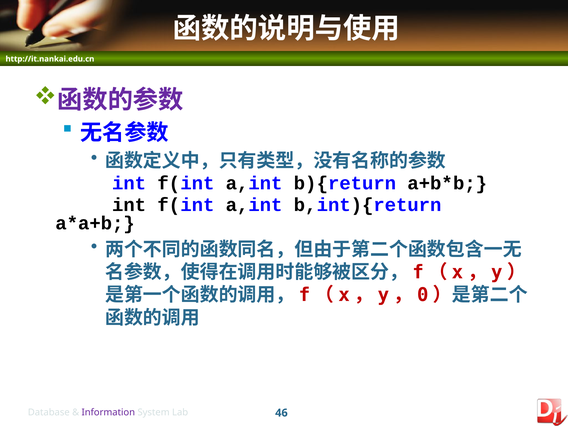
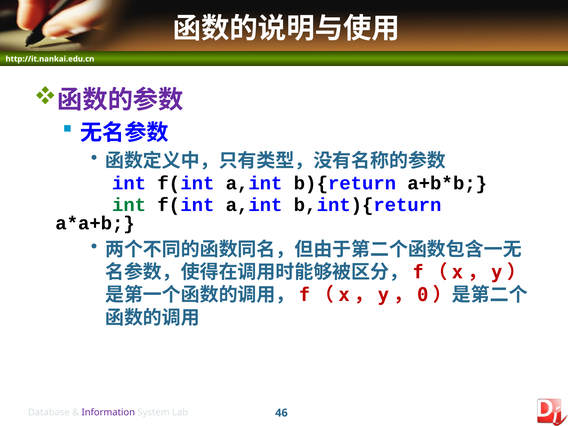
int at (129, 205) colour: black -> green
